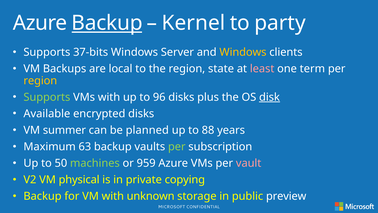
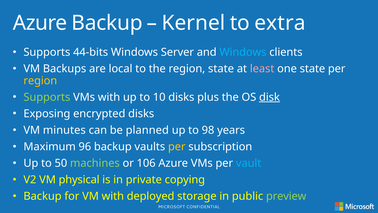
Backup at (107, 23) underline: present -> none
party: party -> extra
37-bits: 37-bits -> 44-bits
Windows at (243, 52) colour: yellow -> light blue
one term: term -> state
96: 96 -> 10
Available: Available -> Exposing
summer: summer -> minutes
88: 88 -> 98
63: 63 -> 96
per at (177, 146) colour: light green -> yellow
959: 959 -> 106
vault colour: pink -> light blue
unknown: unknown -> deployed
preview colour: white -> light green
